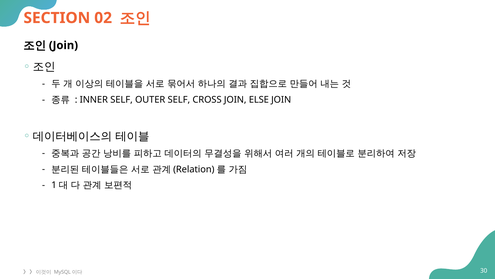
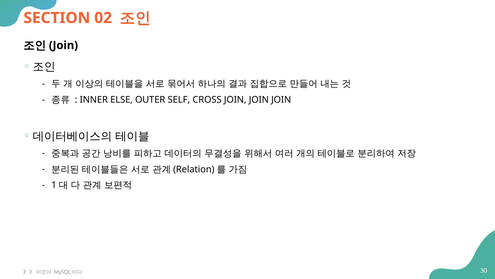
INNER SELF: SELF -> ELSE
CROSS JOIN ELSE: ELSE -> JOIN
